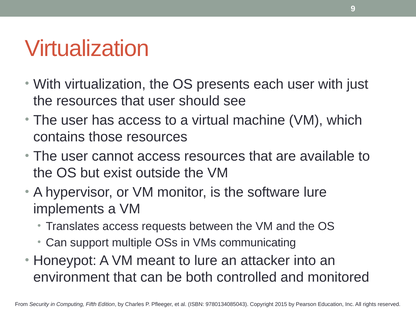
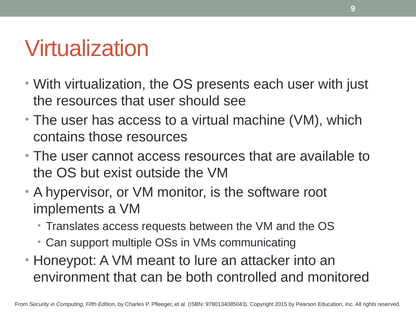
software lure: lure -> root
